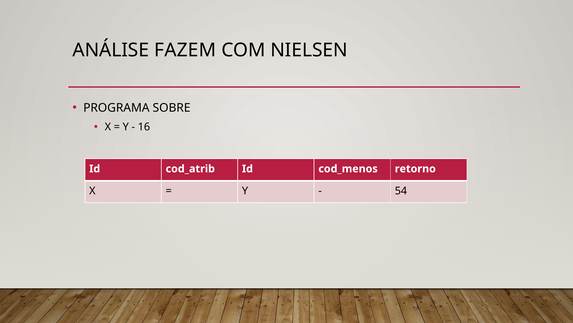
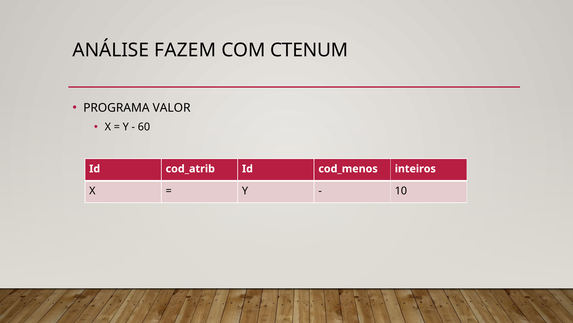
NIELSEN: NIELSEN -> CTENUM
SOBRE: SOBRE -> VALOR
16: 16 -> 60
retorno: retorno -> inteiros
54: 54 -> 10
